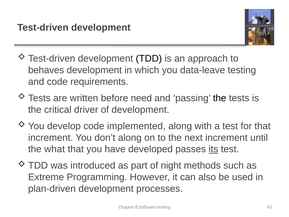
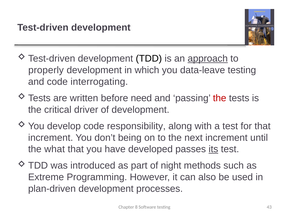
approach underline: none -> present
behaves: behaves -> properly
requirements: requirements -> interrogating
the at (220, 98) colour: black -> red
implemented: implemented -> responsibility
don’t along: along -> being
